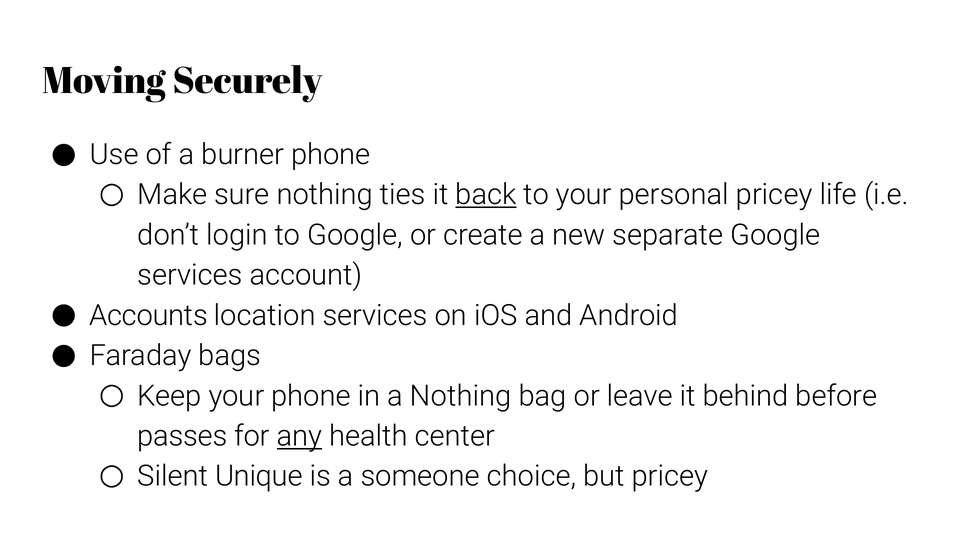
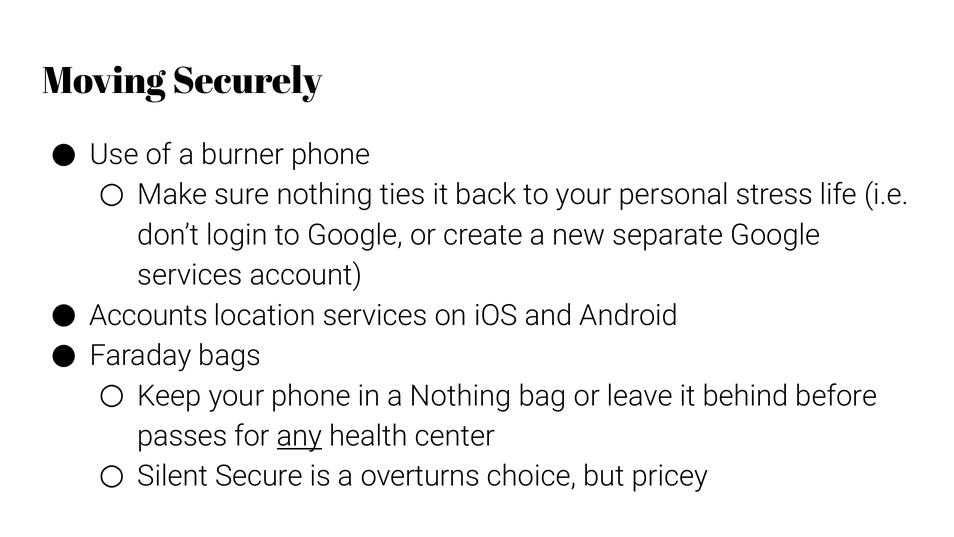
back underline: present -> none
personal pricey: pricey -> stress
Unique: Unique -> Secure
someone: someone -> overturns
